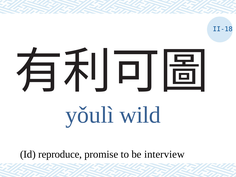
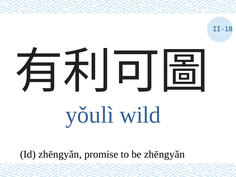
Id reproduce: reproduce -> zhēngyǎn
be interview: interview -> zhēngyǎn
